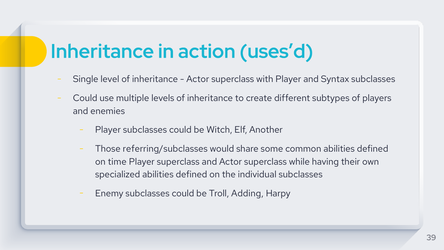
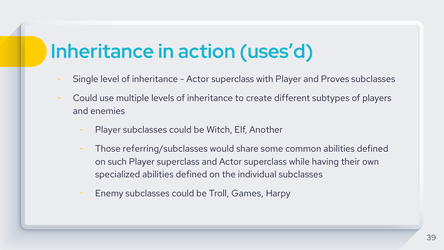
Syntax: Syntax -> Proves
time: time -> such
Adding: Adding -> Games
